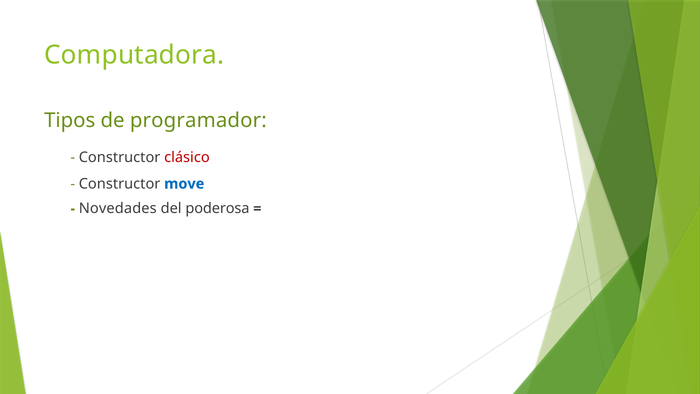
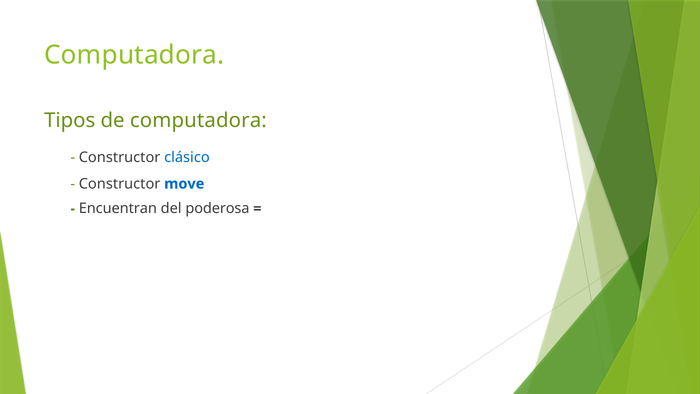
de programador: programador -> computadora
clásico colour: red -> blue
Novedades: Novedades -> Encuentran
